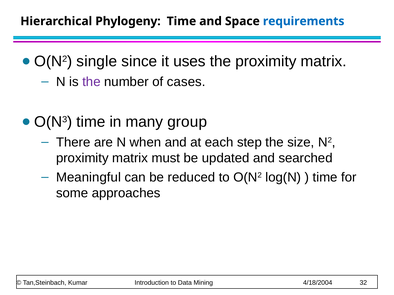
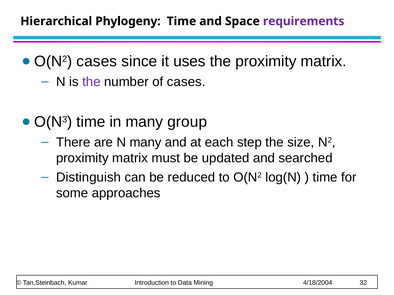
requirements colour: blue -> purple
single at (97, 61): single -> cases
N when: when -> many
Meaningful: Meaningful -> Distinguish
